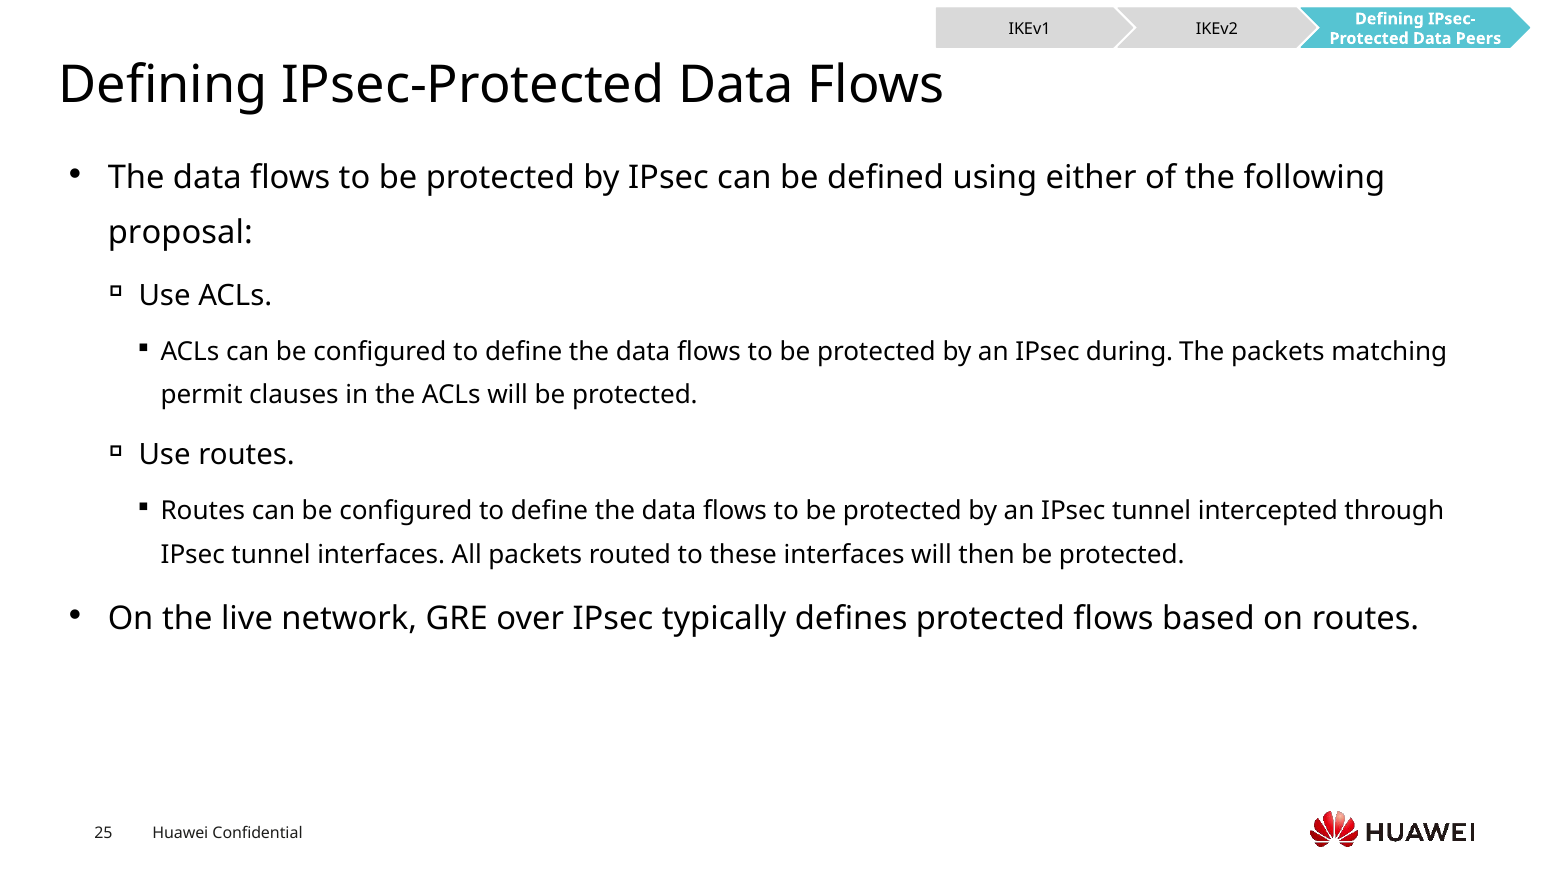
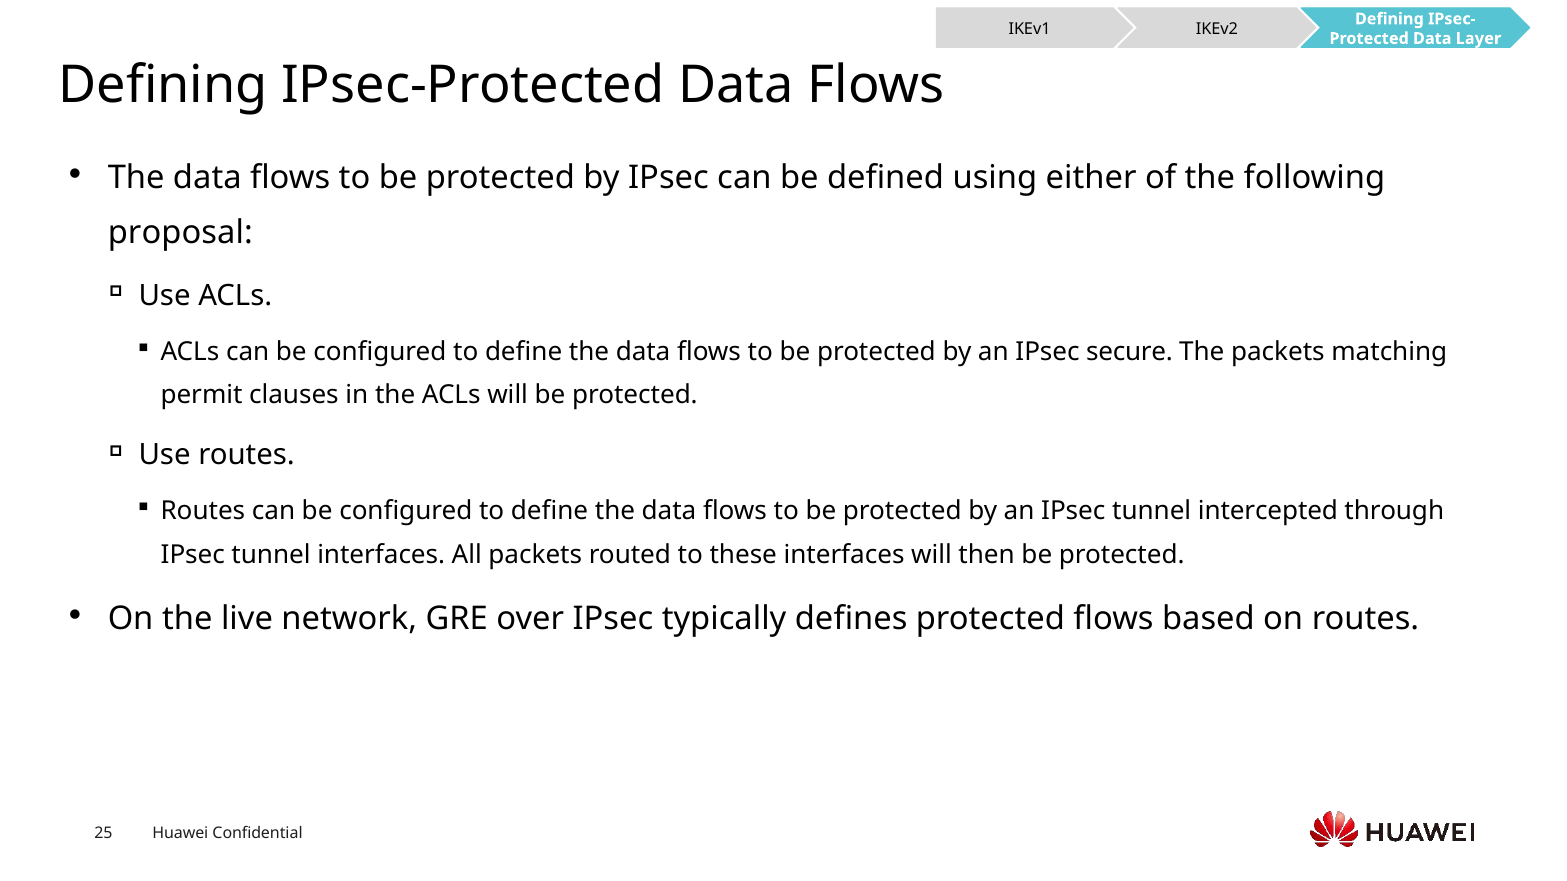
Peers: Peers -> Layer
during: during -> secure
